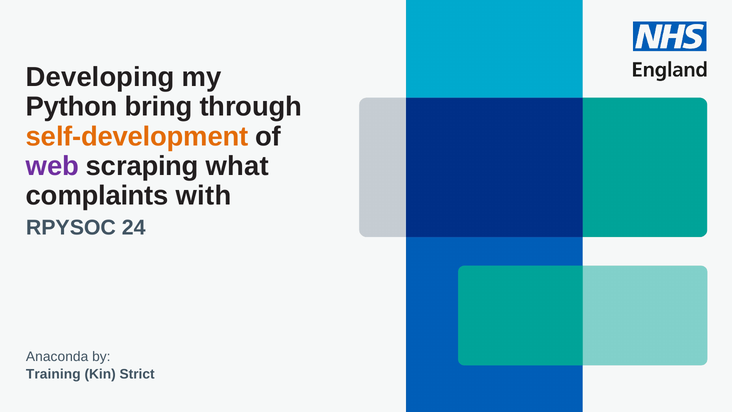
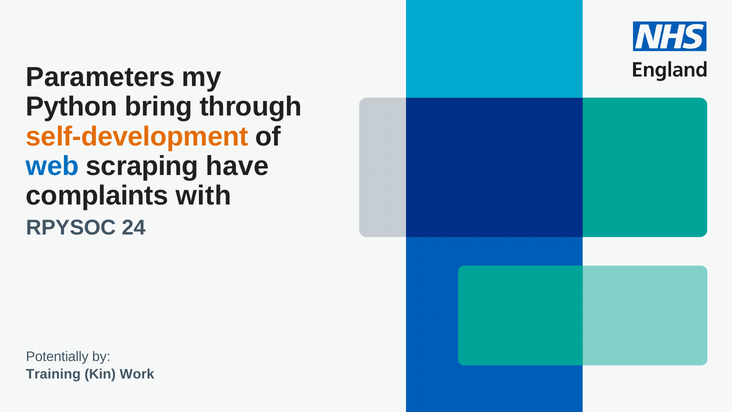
Developing: Developing -> Parameters
web colour: purple -> blue
what: what -> have
Anaconda: Anaconda -> Potentially
Strict: Strict -> Work
